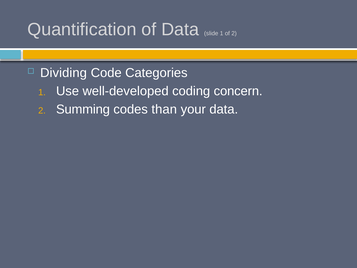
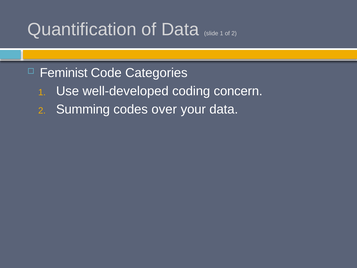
Dividing: Dividing -> Feminist
than: than -> over
